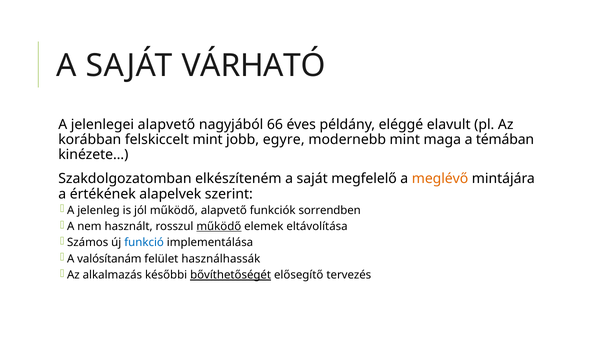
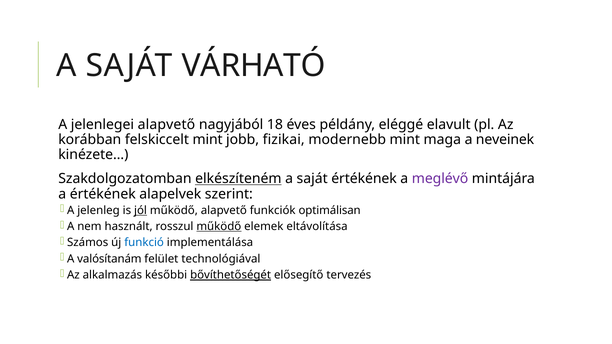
66: 66 -> 18
egyre: egyre -> fizikai
témában: témában -> neveinek
elkészíteném underline: none -> present
saját megfelelő: megfelelő -> értékének
meglévő colour: orange -> purple
jól underline: none -> present
sorrendben: sorrendben -> optimálisan
használhassák: használhassák -> technológiával
